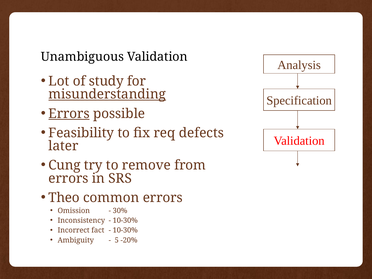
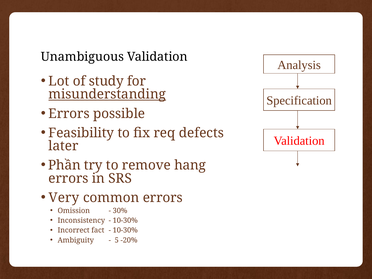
Errors at (69, 114) underline: present -> none
Cung: Cung -> Phần
from: from -> hang
Theo: Theo -> Very
